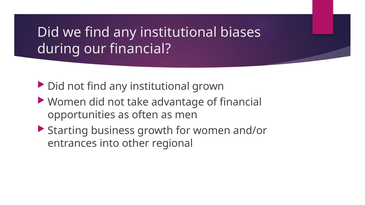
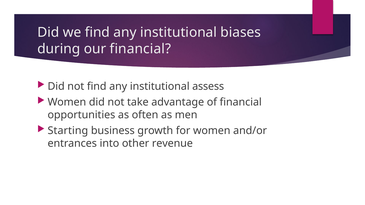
grown: grown -> assess
regional: regional -> revenue
